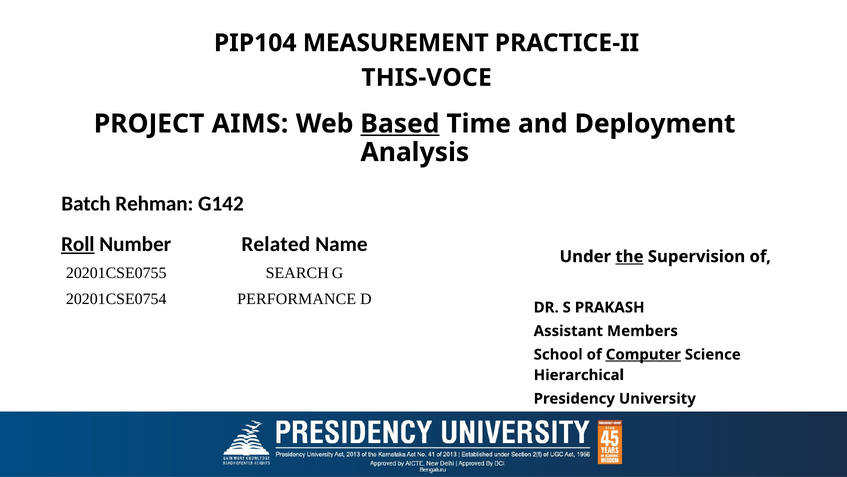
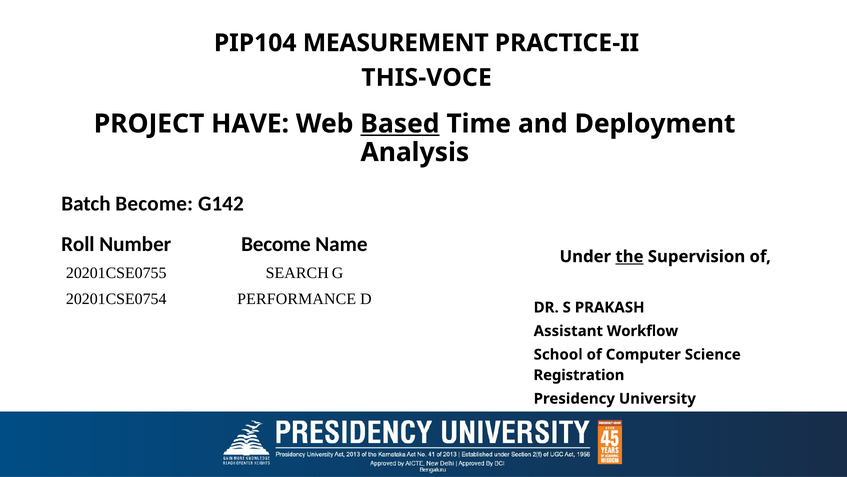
AIMS: AIMS -> HAVE
Batch Rehman: Rehman -> Become
Roll underline: present -> none
Number Related: Related -> Become
Members: Members -> Workflow
Computer underline: present -> none
Hierarchical: Hierarchical -> Registration
